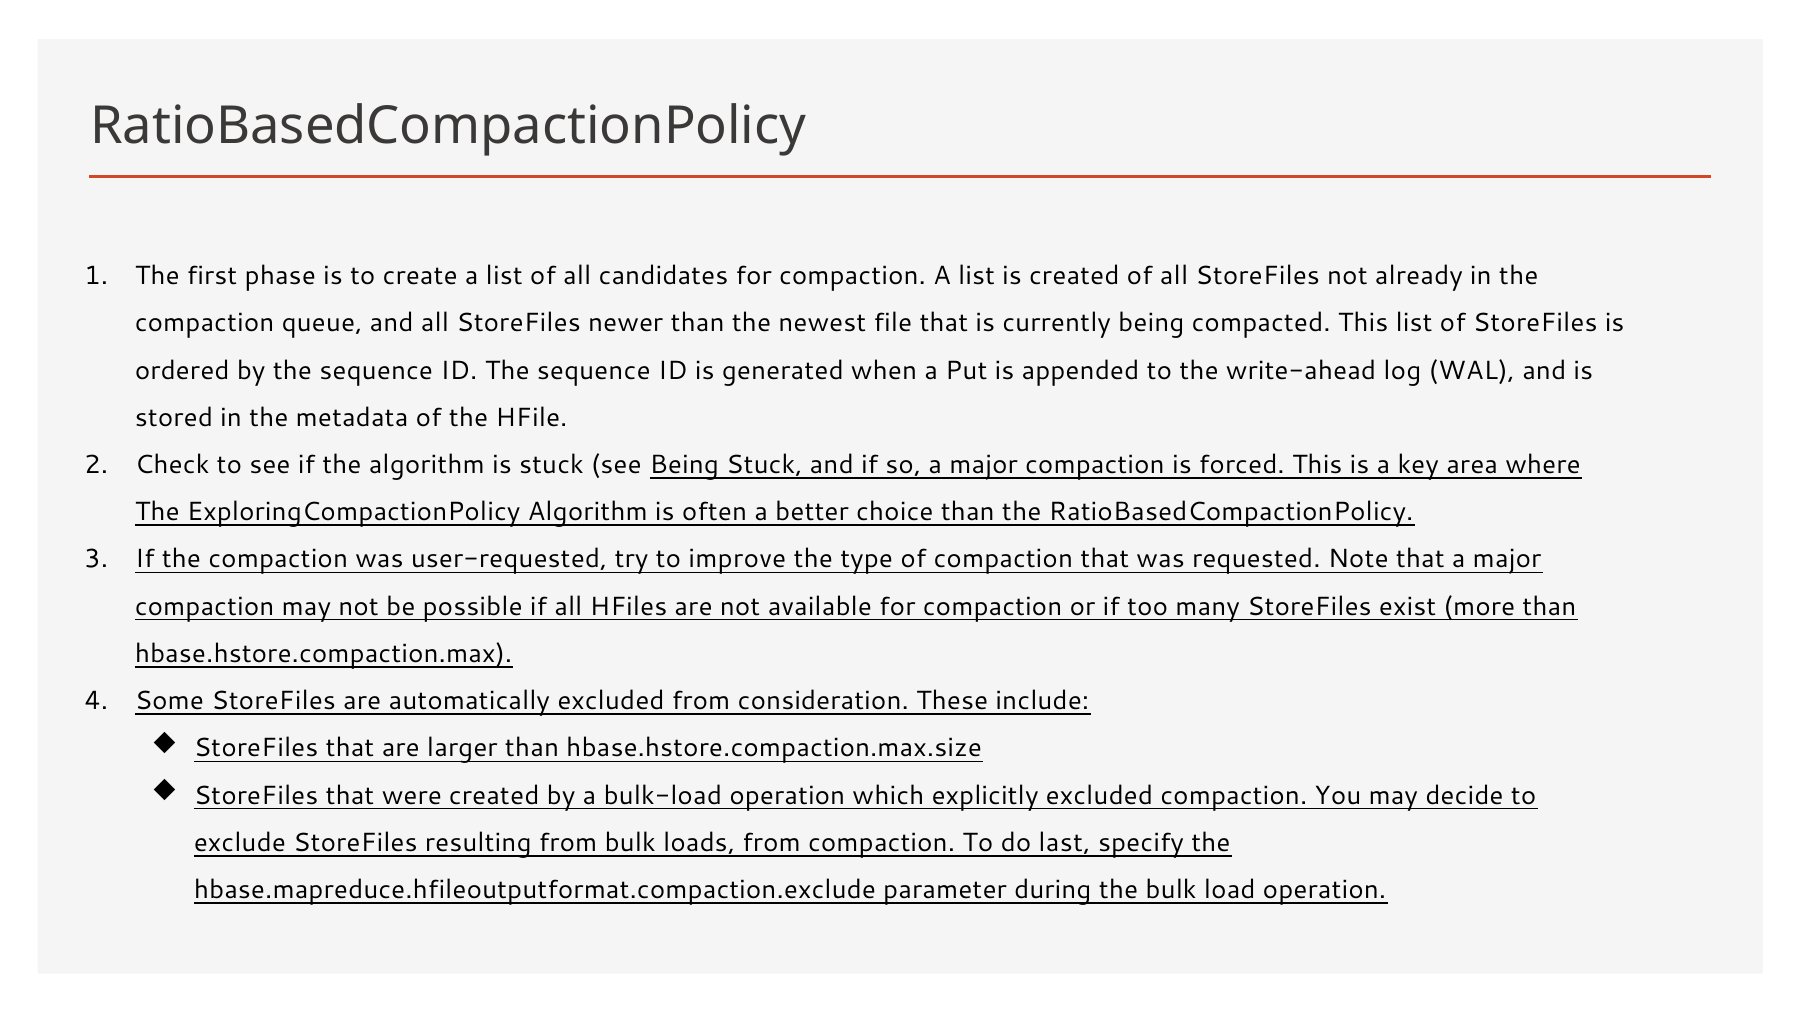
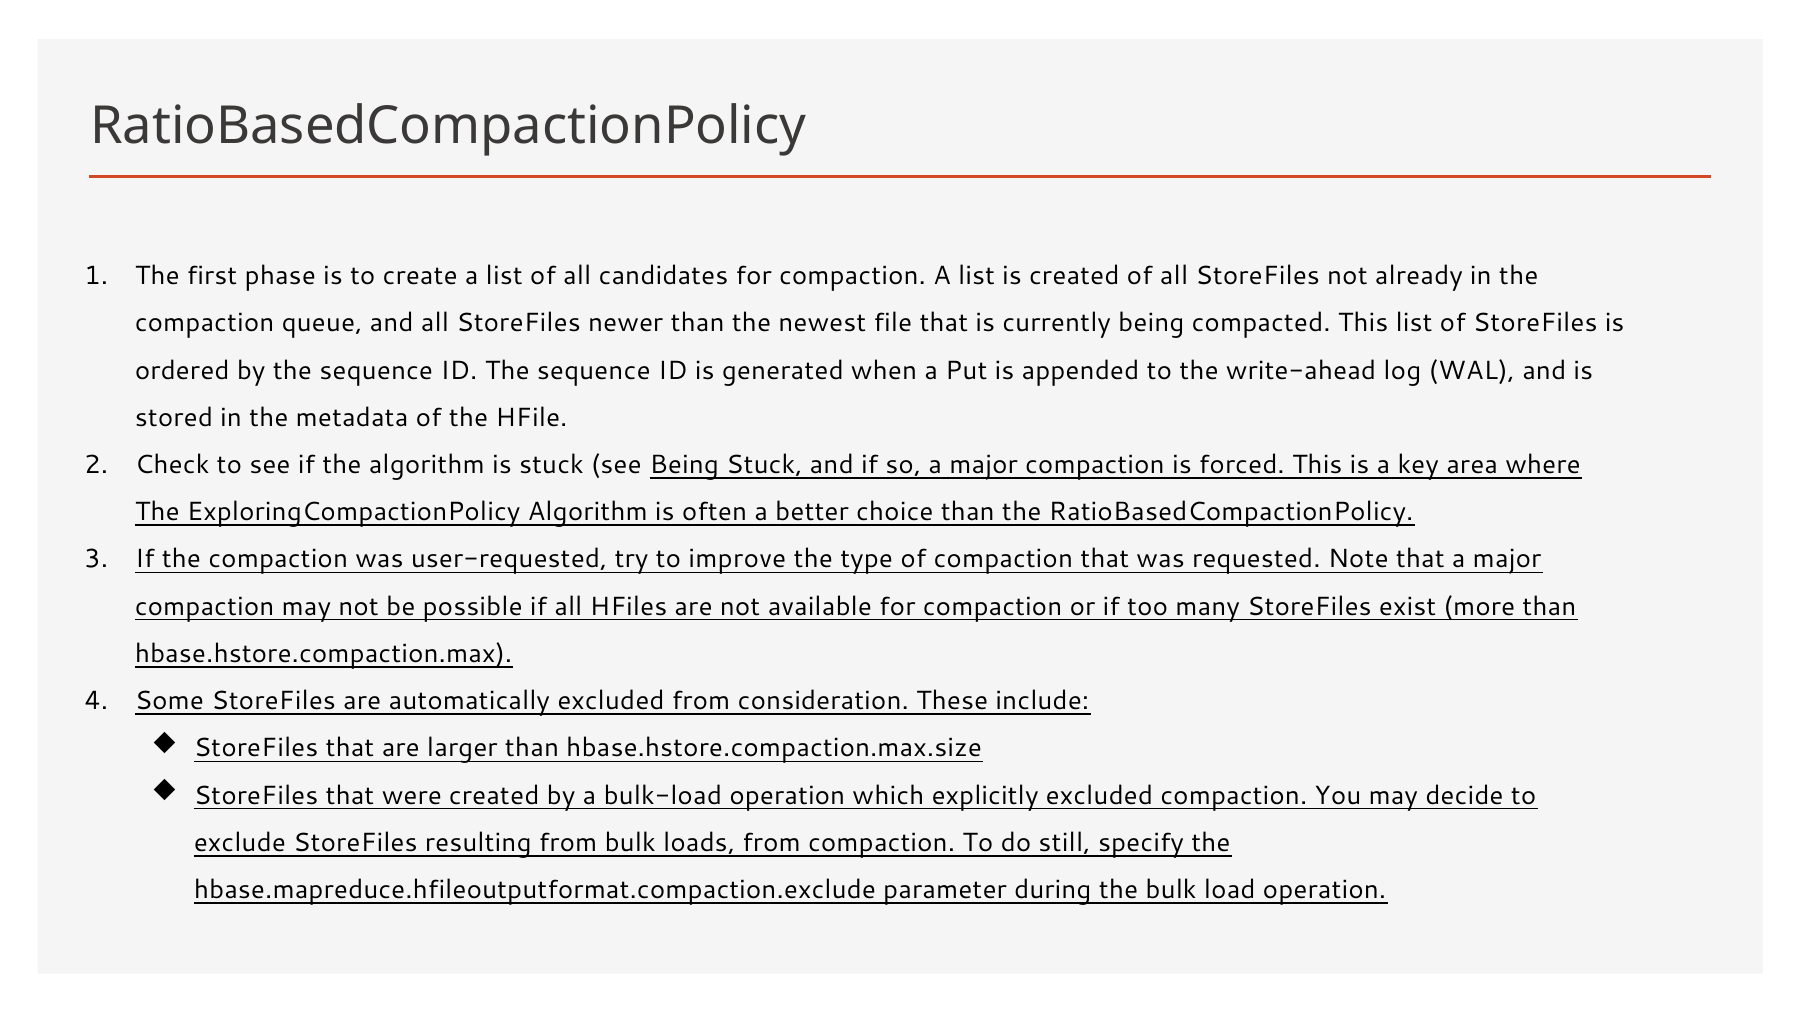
last: last -> still
